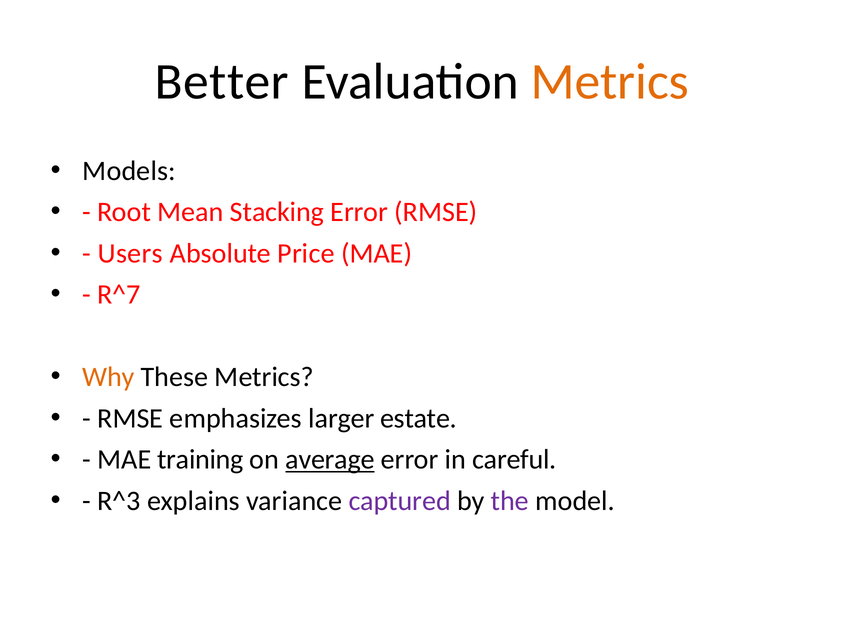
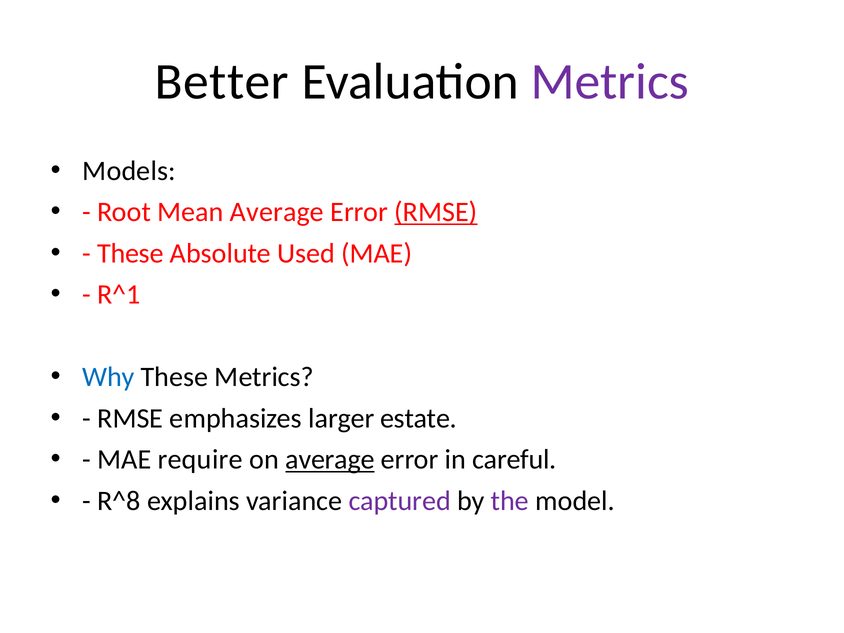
Metrics at (610, 82) colour: orange -> purple
Mean Stacking: Stacking -> Average
RMSE at (436, 212) underline: none -> present
Users at (130, 253): Users -> These
Price: Price -> Used
R^7: R^7 -> R^1
Why colour: orange -> blue
training: training -> require
R^3: R^3 -> R^8
